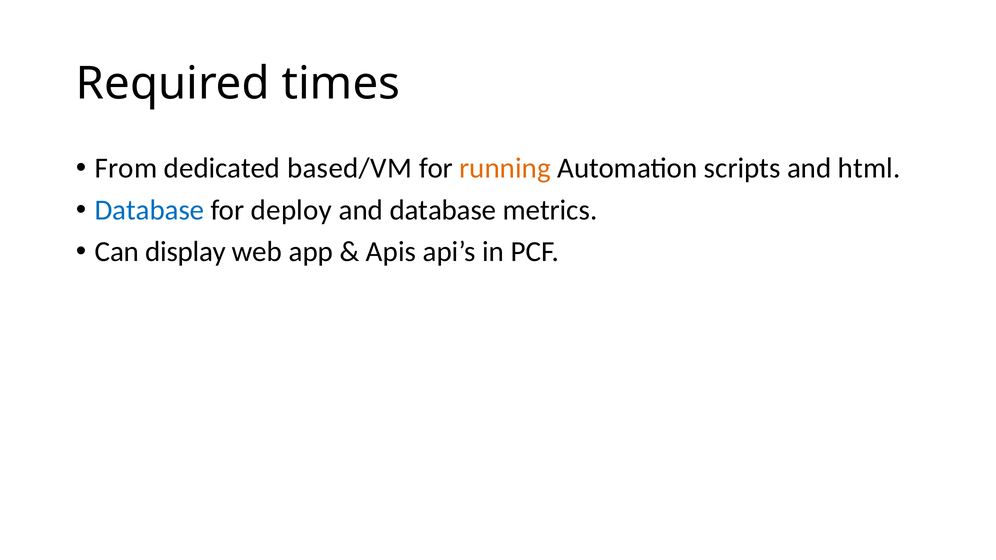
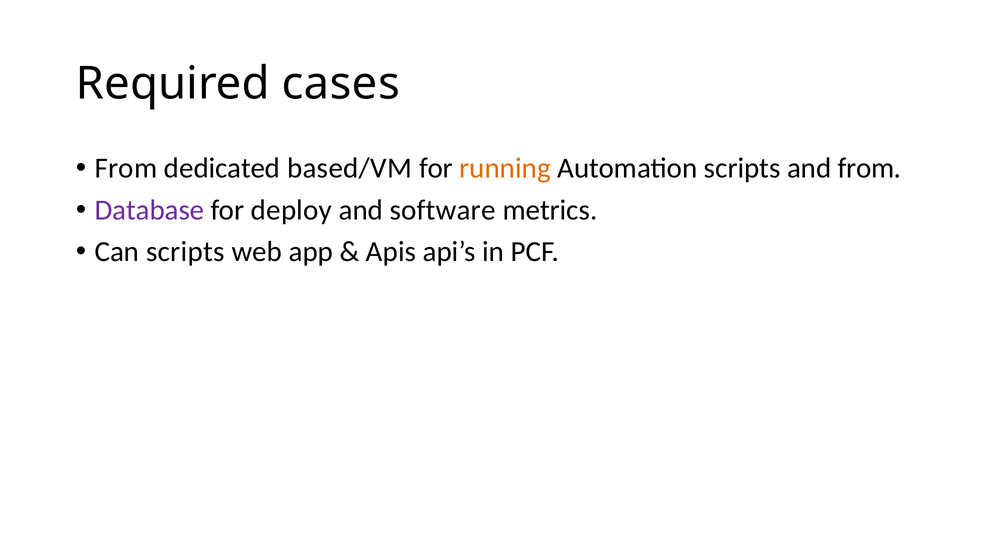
times: times -> cases
and html: html -> from
Database at (149, 210) colour: blue -> purple
and database: database -> software
Can display: display -> scripts
